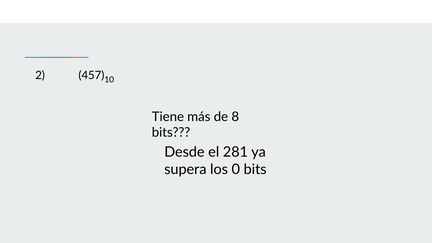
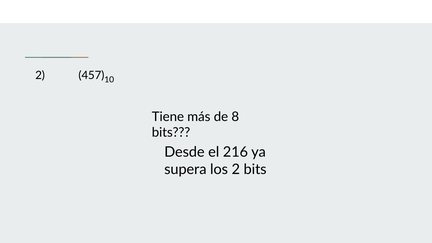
281: 281 -> 216
los 0: 0 -> 2
